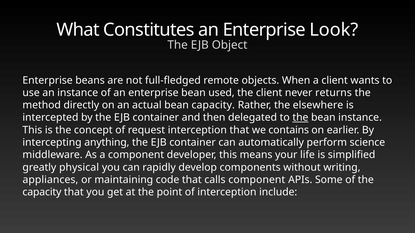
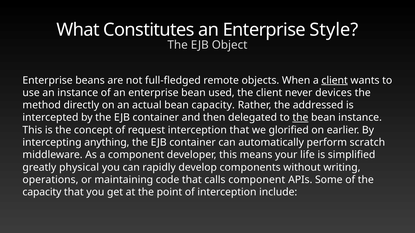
Look: Look -> Style
client at (335, 80) underline: none -> present
returns: returns -> devices
elsewhere: elsewhere -> addressed
contains: contains -> glorified
science: science -> scratch
appliances: appliances -> operations
